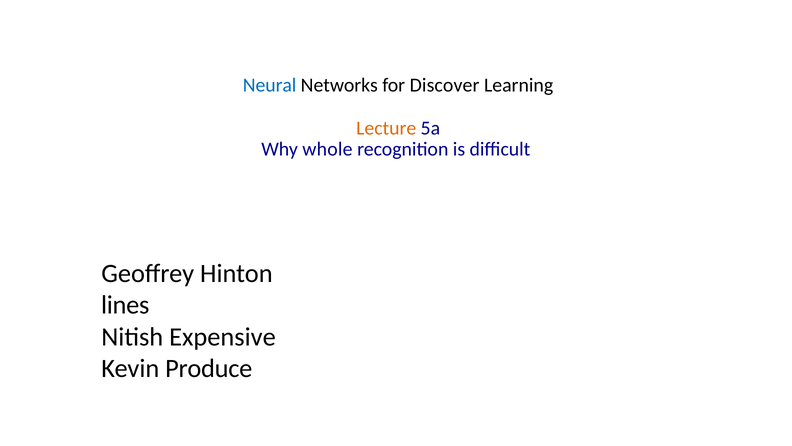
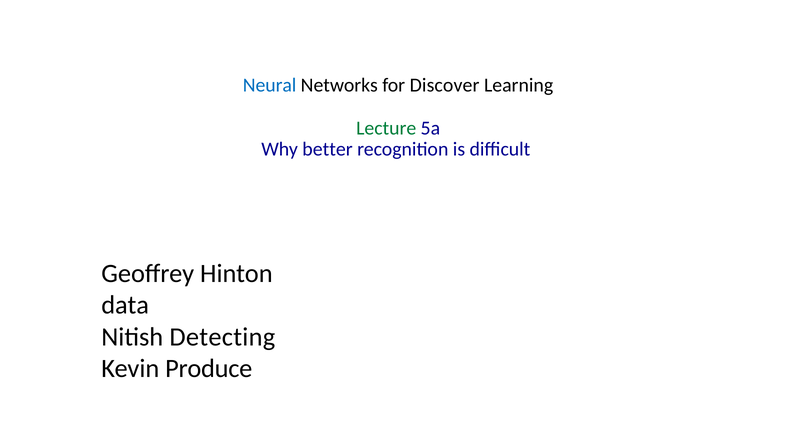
Lecture colour: orange -> green
whole: whole -> better
lines: lines -> data
Expensive: Expensive -> Detecting
